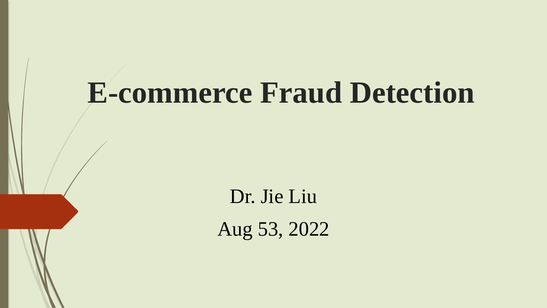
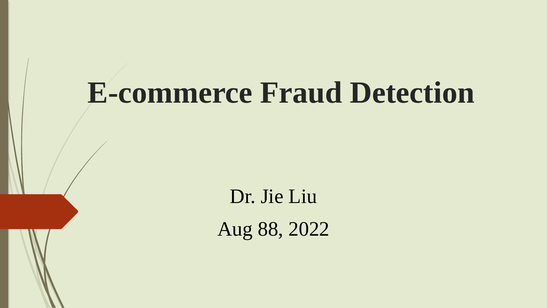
53: 53 -> 88
